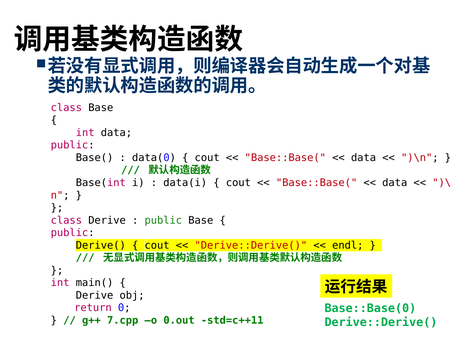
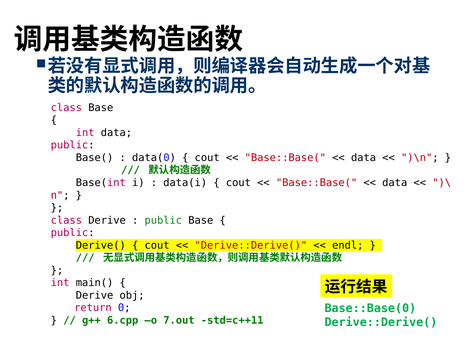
7.cpp: 7.cpp -> 6.cpp
0.out: 0.out -> 7.out
